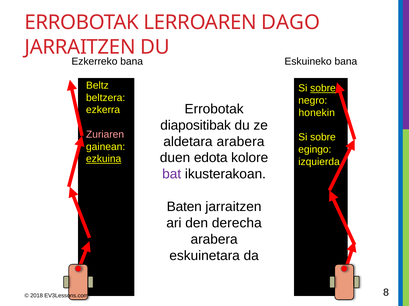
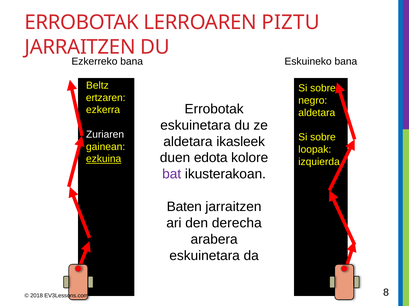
DAGO: DAGO -> PIZTU
sobre at (323, 88) underline: present -> none
beltzera: beltzera -> ertzaren
honekin at (317, 113): honekin -> aldetara
diapositibak at (196, 126): diapositibak -> eskuinetara
Zuriaren colour: pink -> white
aldetara arabera: arabera -> ikasleek
egingo: egingo -> loopak
